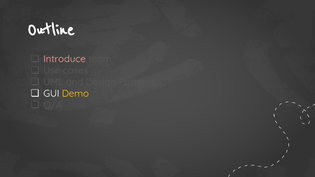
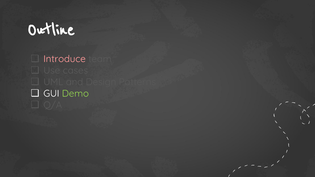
Demo colour: yellow -> light green
